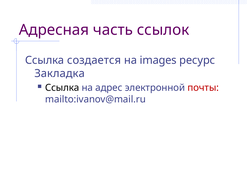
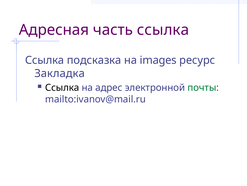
часть ссылок: ссылок -> ссылка
создается: создается -> подсказка
почты colour: red -> green
